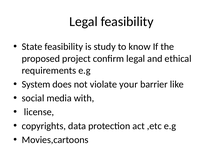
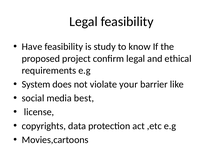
State: State -> Have
with: with -> best
